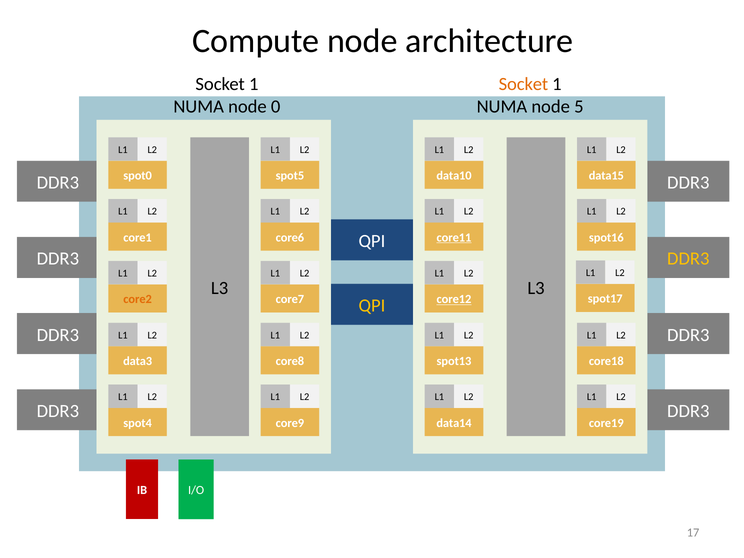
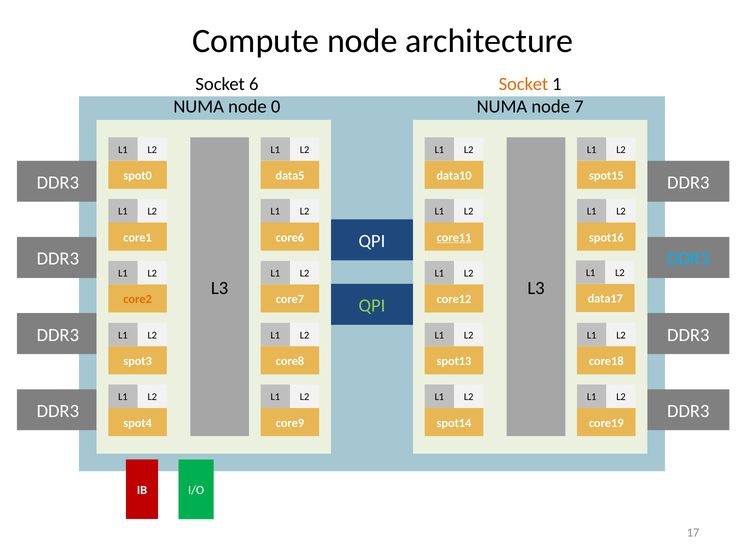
1 at (254, 84): 1 -> 6
5: 5 -> 7
spot5: spot5 -> data5
data15: data15 -> spot15
DDR3 at (688, 259) colour: yellow -> light blue
spot17: spot17 -> data17
core12 underline: present -> none
QPI at (372, 306) colour: yellow -> light green
data3: data3 -> spot3
data14: data14 -> spot14
